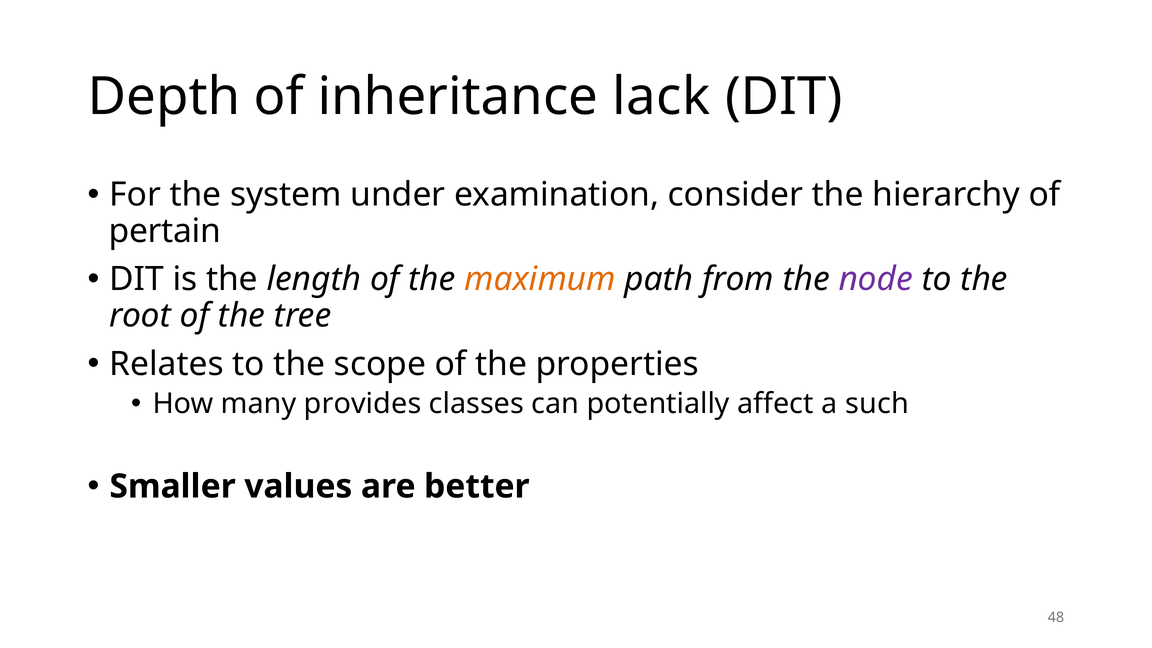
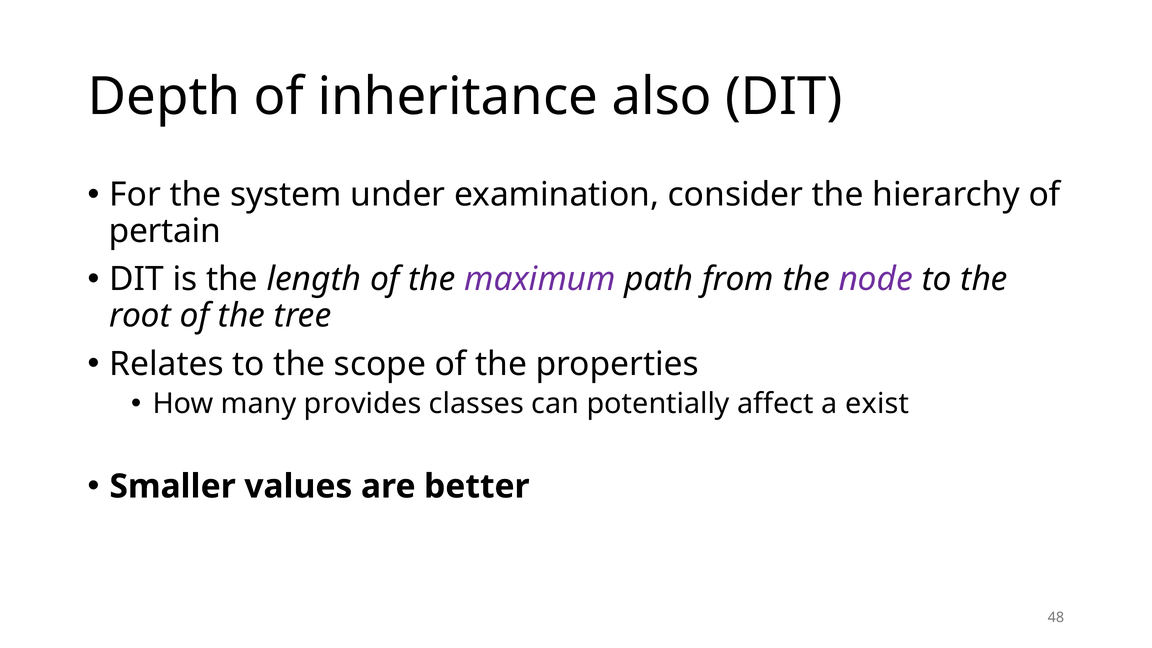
lack: lack -> also
maximum colour: orange -> purple
such: such -> exist
